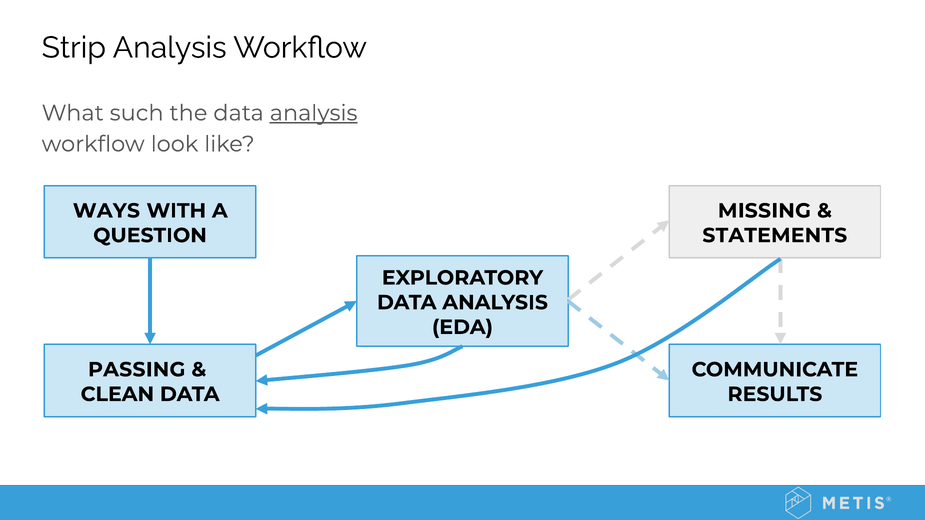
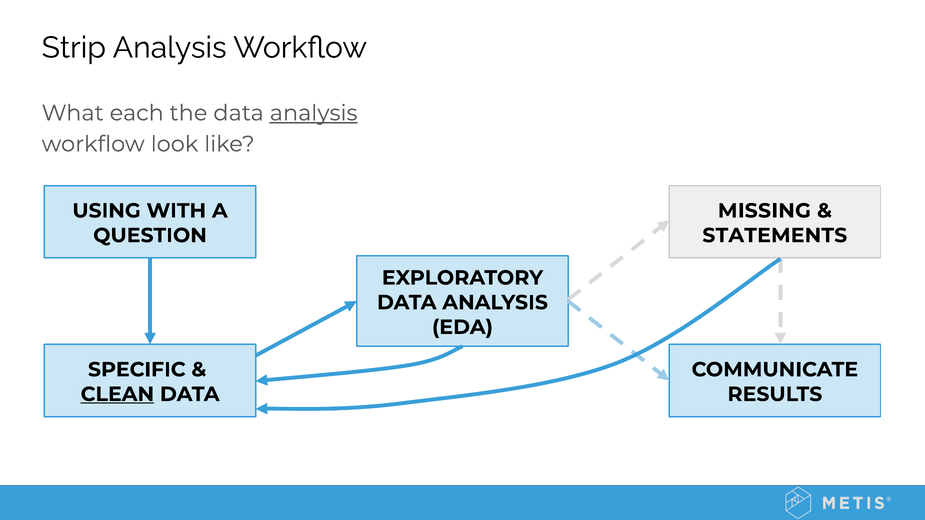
such: such -> each
WAYS: WAYS -> USING
PASSING: PASSING -> SPECIFIC
CLEAN underline: none -> present
